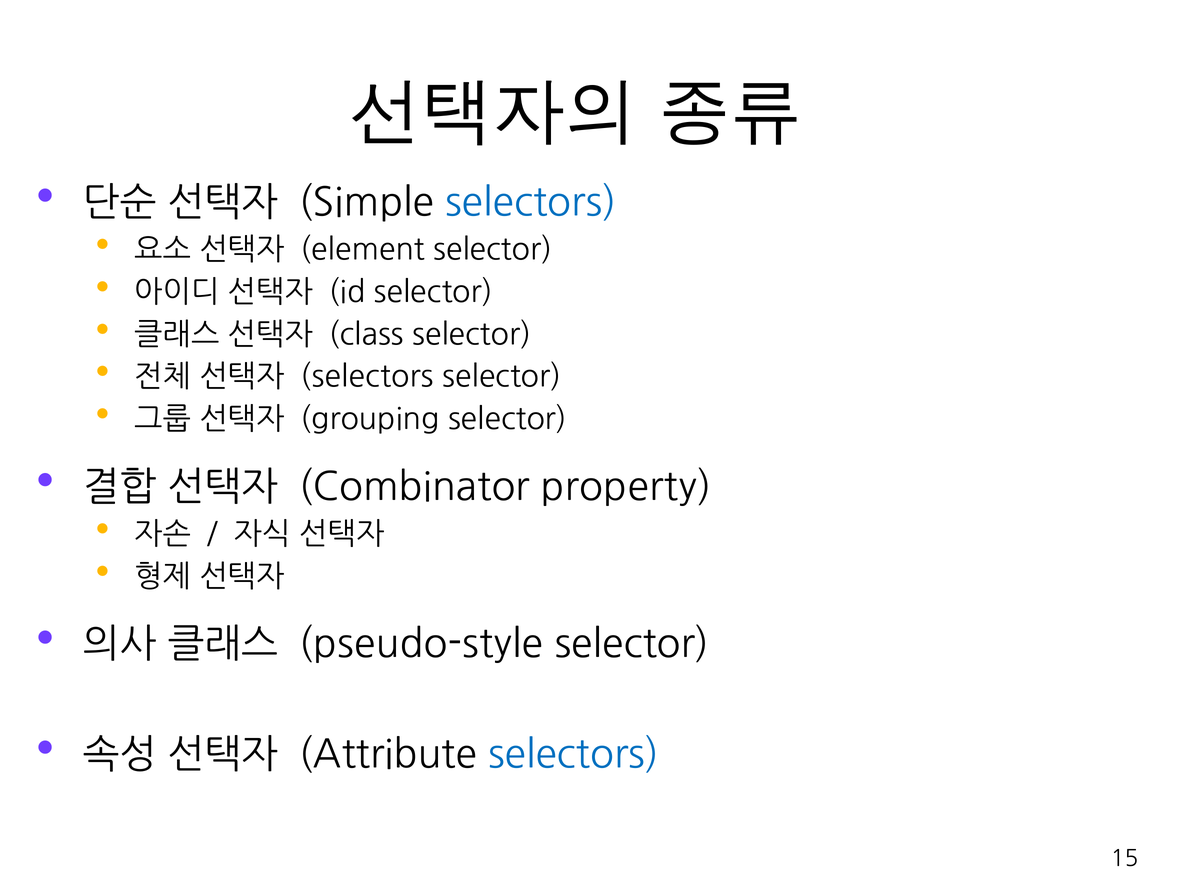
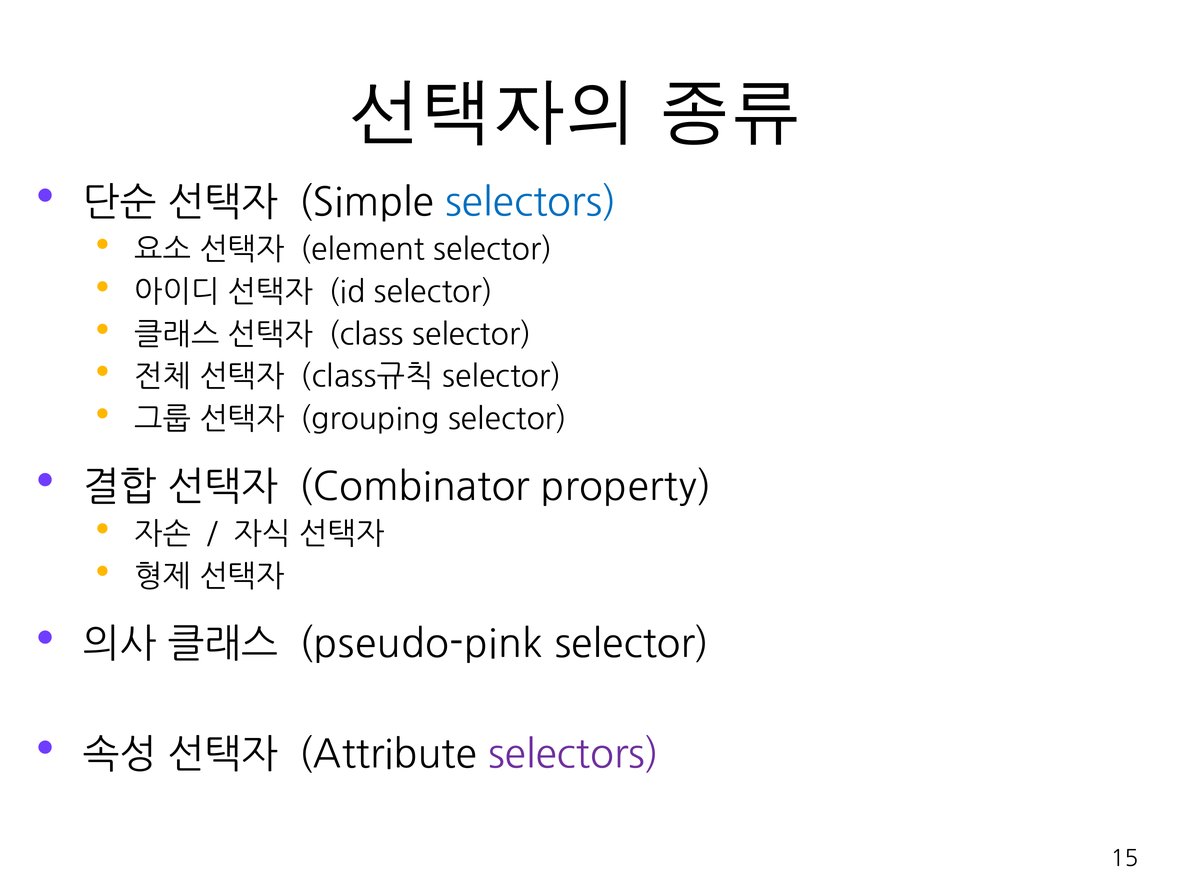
selectors at (367, 377): selectors -> class규칙
pseudo-style: pseudo-style -> pseudo-pink
selectors at (574, 754) colour: blue -> purple
